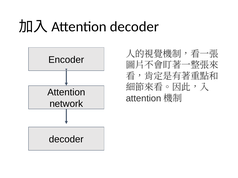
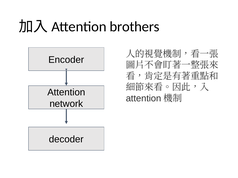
decoder at (134, 27): decoder -> brothers
